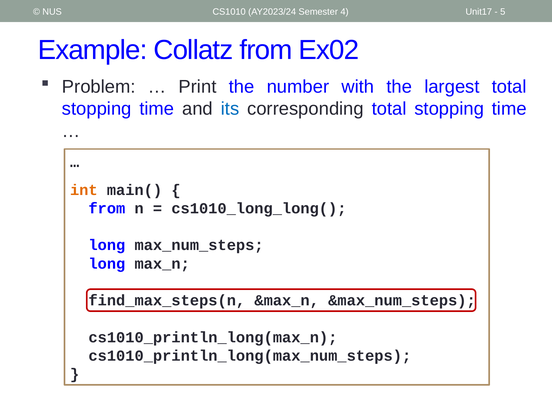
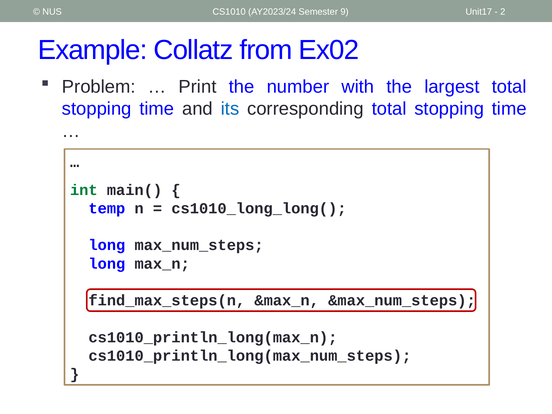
4: 4 -> 9
5: 5 -> 2
int colour: orange -> green
from at (107, 208): from -> temp
